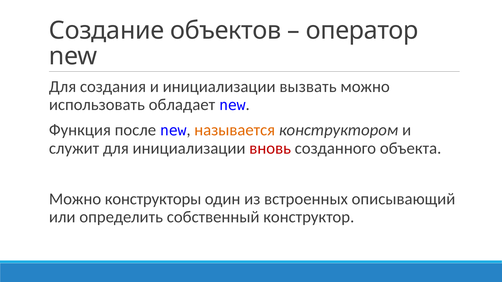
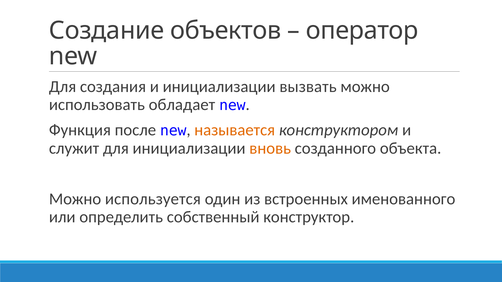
вновь colour: red -> orange
конструкторы: конструкторы -> используется
описывающий: описывающий -> именованного
